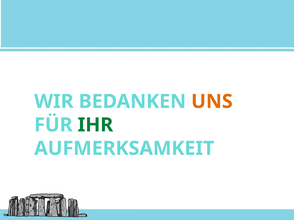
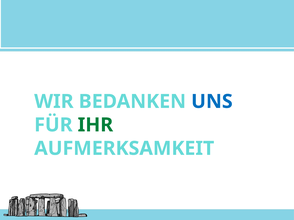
UNS colour: orange -> blue
